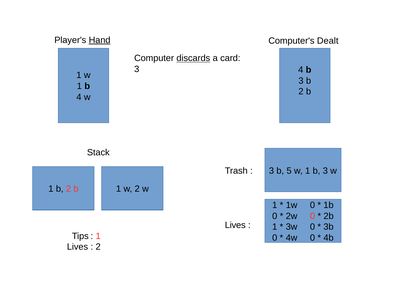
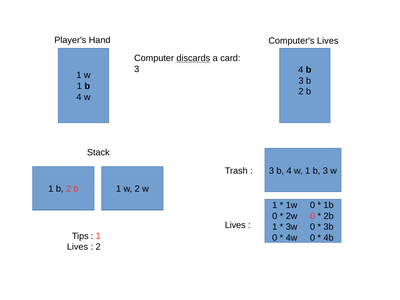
Hand underline: present -> none
Computer's Dealt: Dealt -> Lives
3 b 5: 5 -> 4
